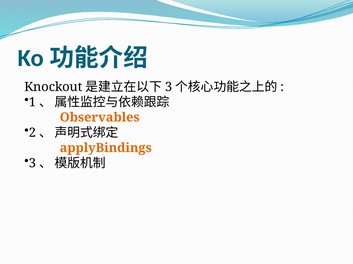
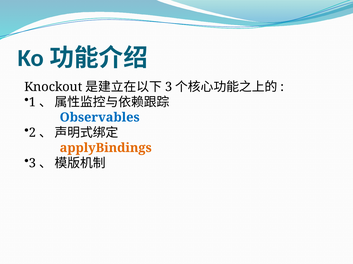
Observables colour: orange -> blue
